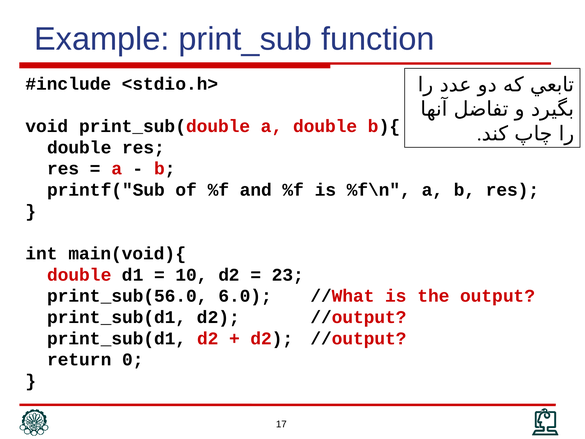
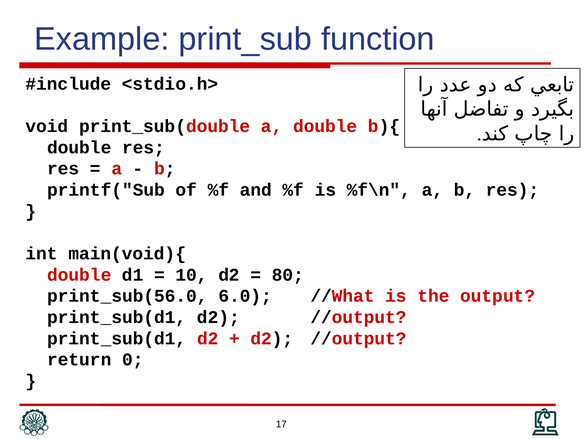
23: 23 -> 80
